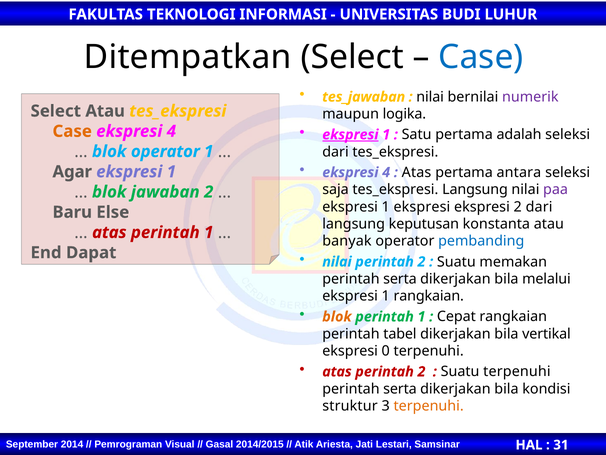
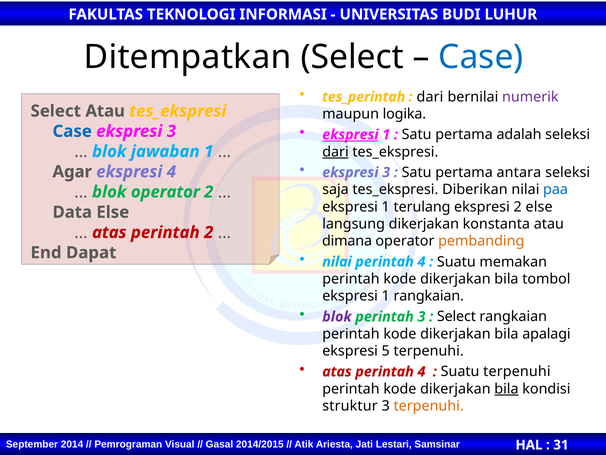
tes_jawaban: tes_jawaban -> tes_perintah
nilai at (430, 97): nilai -> dari
Case at (72, 131) colour: orange -> blue
4 at (171, 131): 4 -> 3
blok operator: operator -> jawaban
dari at (335, 152) underline: none -> present
4 at (386, 172): 4 -> 3
Atas at (417, 172): Atas -> Satu
1 at (171, 172): 1 -> 4
tes_ekspresi Langsung: Langsung -> Diberikan
paa colour: purple -> blue
blok jawaban: jawaban -> operator
1 ekspresi: ekspresi -> terulang
2 dari: dari -> else
Baru: Baru -> Data
langsung keputusan: keputusan -> dikerjakan
1 at (209, 232): 1 -> 2
banyak: banyak -> dimana
pembanding colour: blue -> orange
2 at (421, 261): 2 -> 4
serta at (400, 279): serta -> kode
melalui: melalui -> tombol
blok at (337, 316) colour: orange -> purple
1 at (421, 316): 1 -> 3
Cepat at (456, 316): Cepat -> Select
tabel at (400, 334): tabel -> kode
vertikal: vertikal -> apalagi
0: 0 -> 5
2 at (421, 371): 2 -> 4
serta at (400, 388): serta -> kode
bila at (506, 388) underline: none -> present
